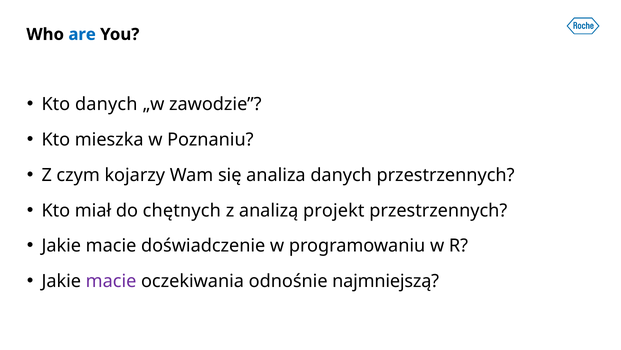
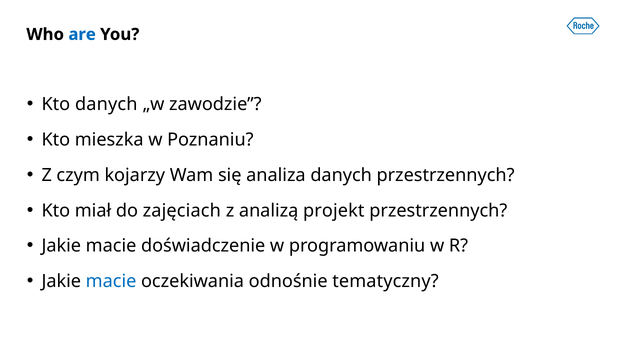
chętnych: chętnych -> zajęciach
macie at (111, 281) colour: purple -> blue
najmniejszą: najmniejszą -> tematyczny
